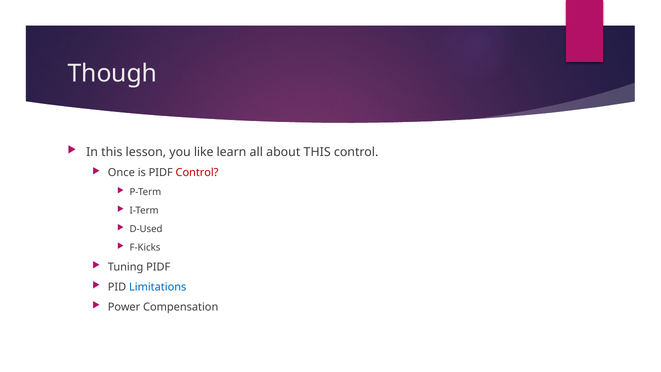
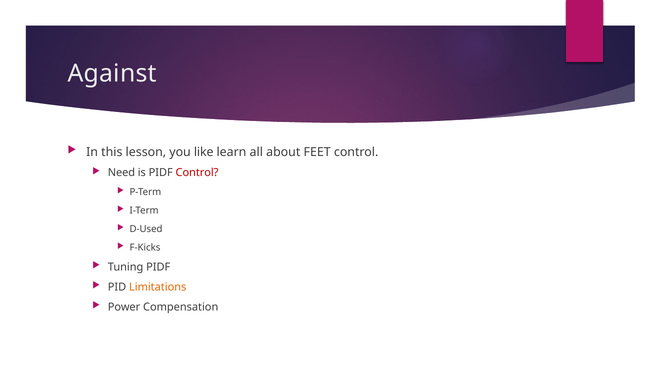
Though: Though -> Against
about THIS: THIS -> FEET
Once: Once -> Need
Limitations colour: blue -> orange
